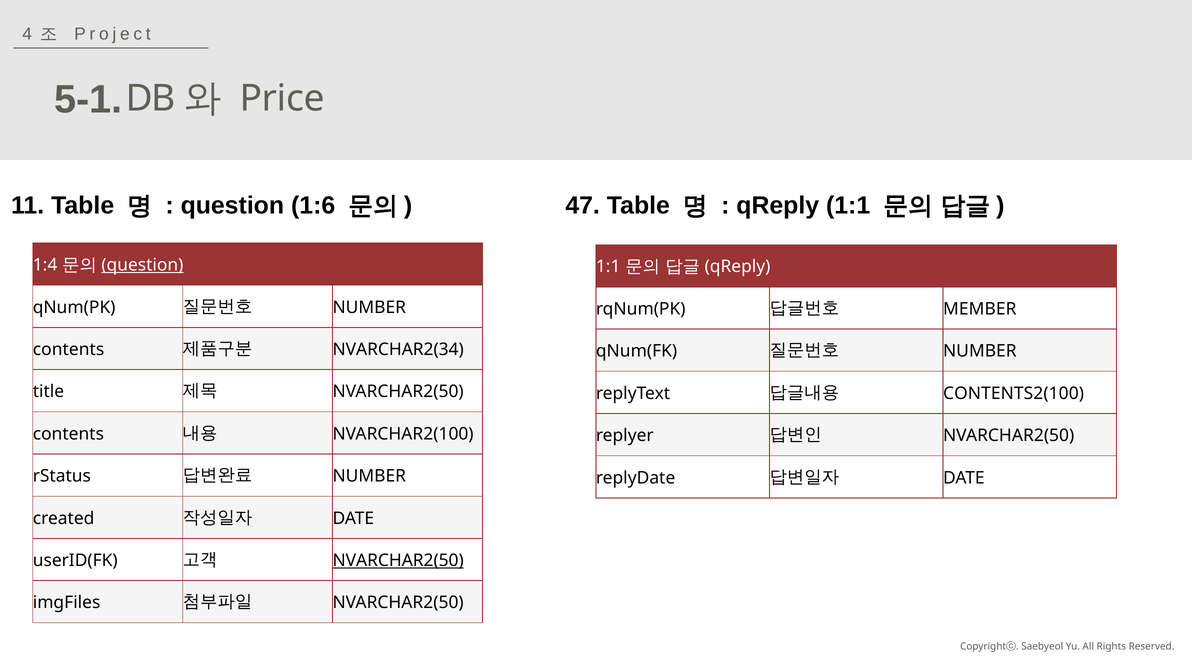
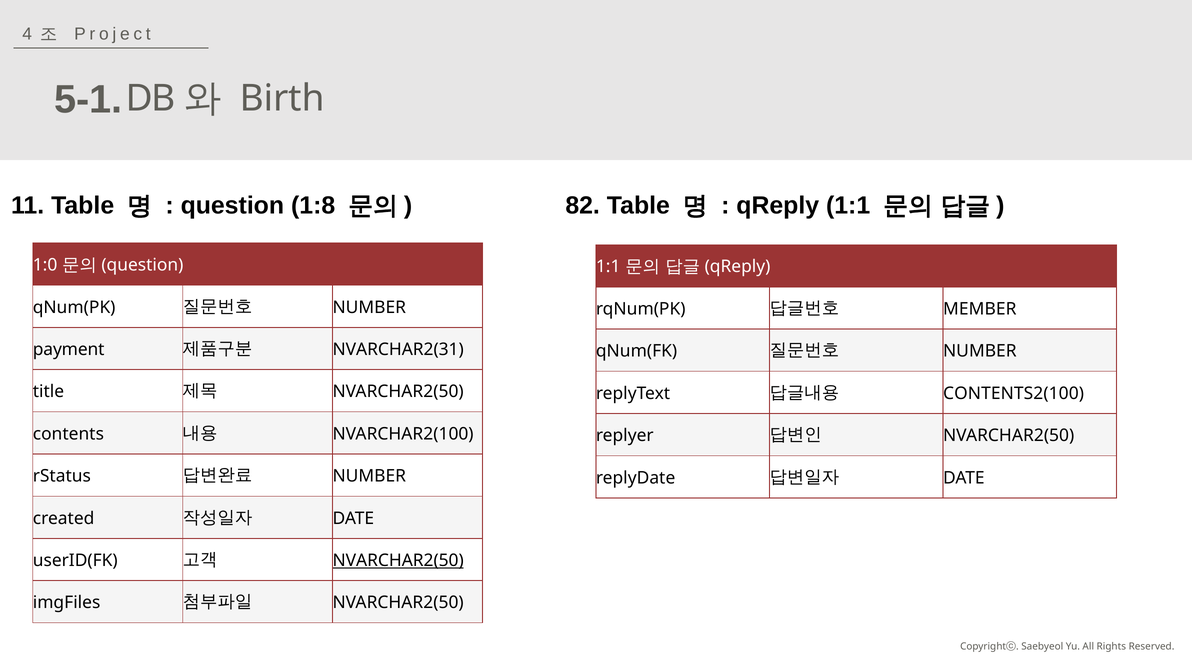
Price: Price -> Birth
1:6: 1:6 -> 1:8
47: 47 -> 82
1:4: 1:4 -> 1:0
question at (142, 265) underline: present -> none
contents at (69, 350): contents -> payment
NVARCHAR2(34: NVARCHAR2(34 -> NVARCHAR2(31
